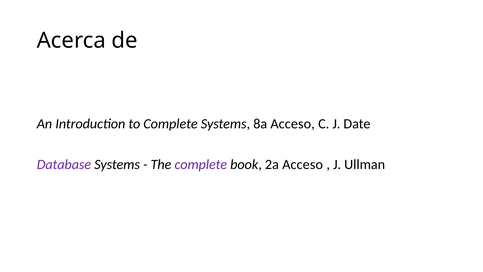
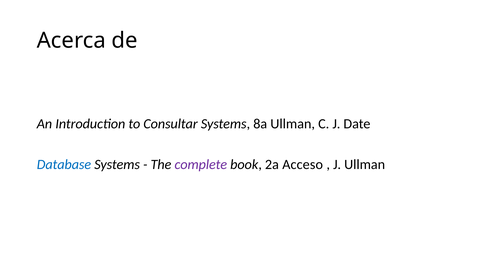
to Complete: Complete -> Consultar
8a Acceso: Acceso -> Ullman
Database colour: purple -> blue
